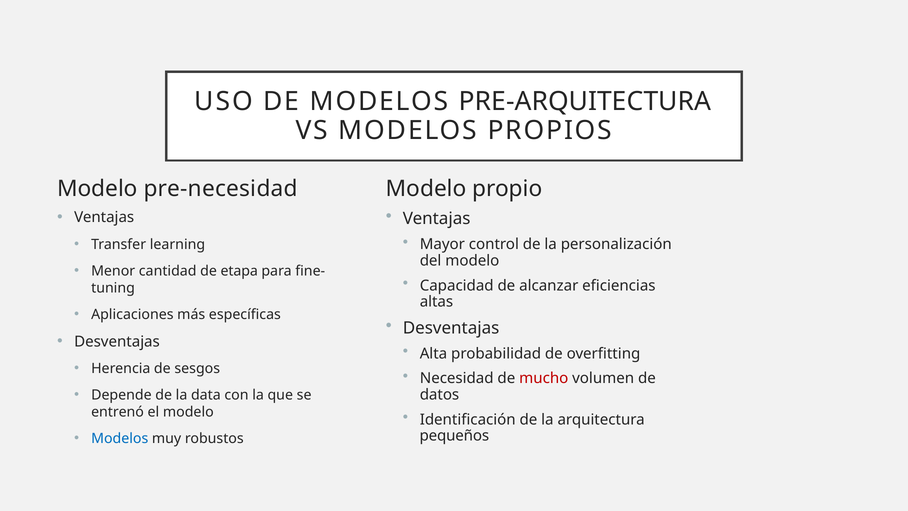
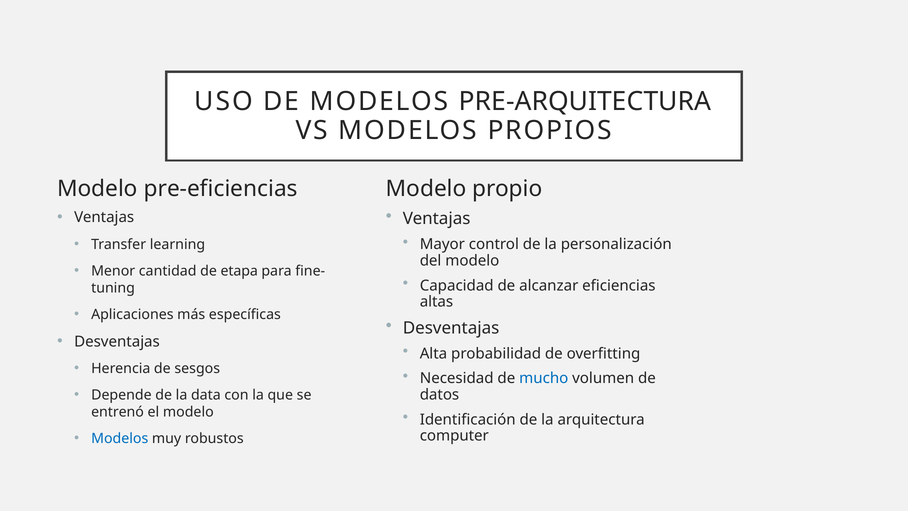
pre-necesidad: pre-necesidad -> pre-eficiencias
mucho colour: red -> blue
pequeños: pequeños -> computer
